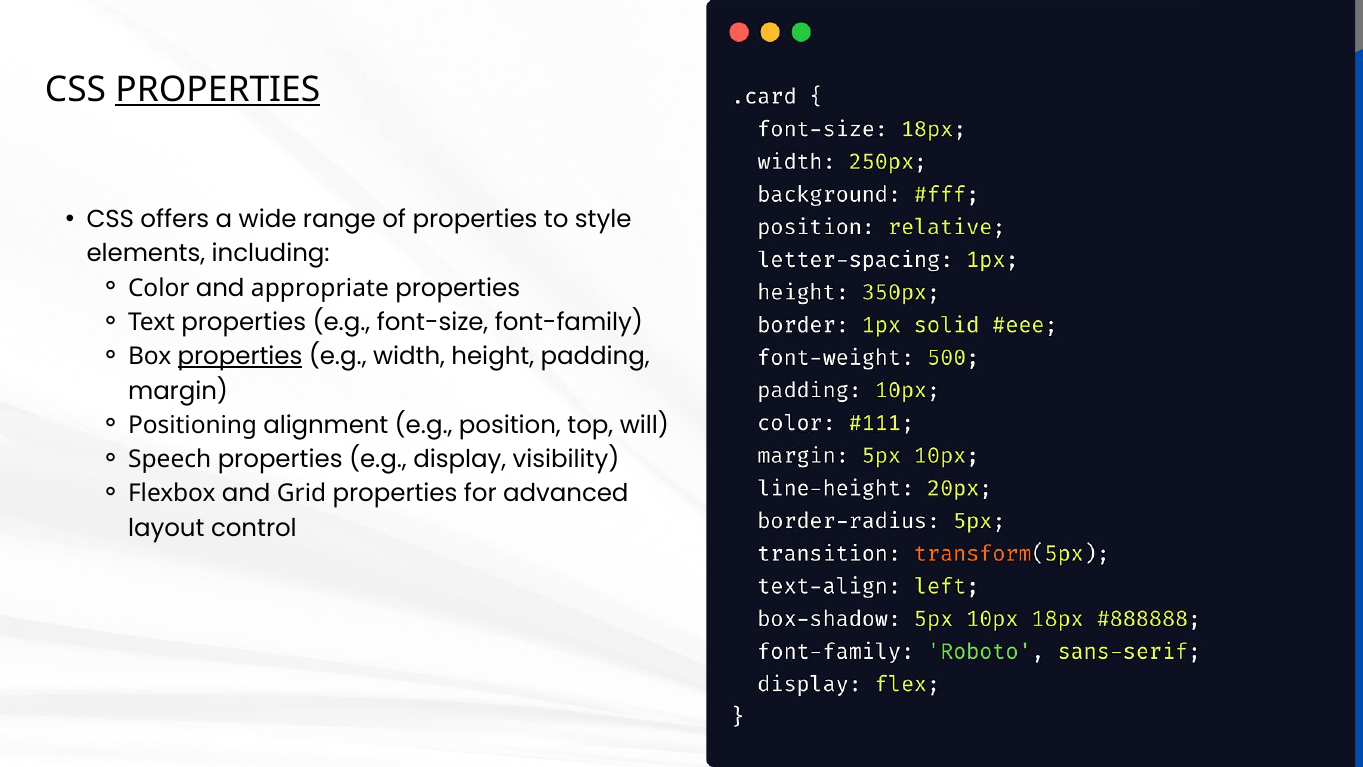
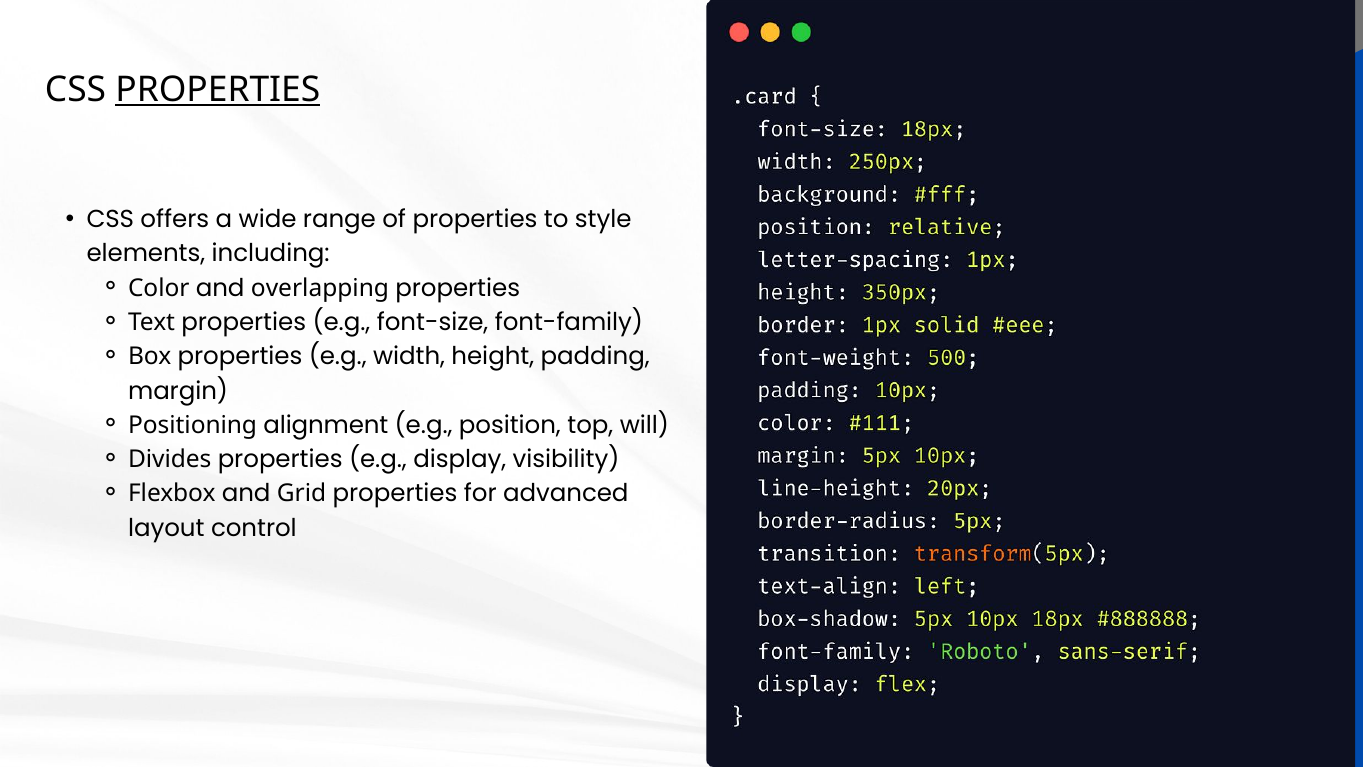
appropriate: appropriate -> overlapping
properties at (240, 357) underline: present -> none
Speech: Speech -> Divides
